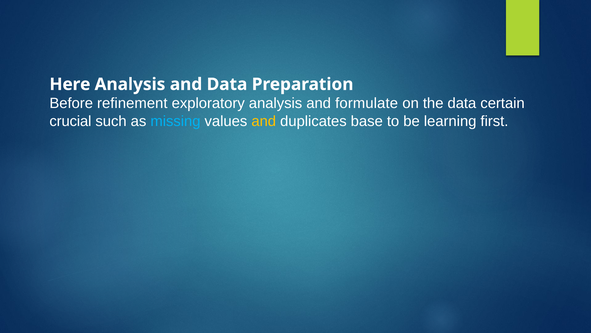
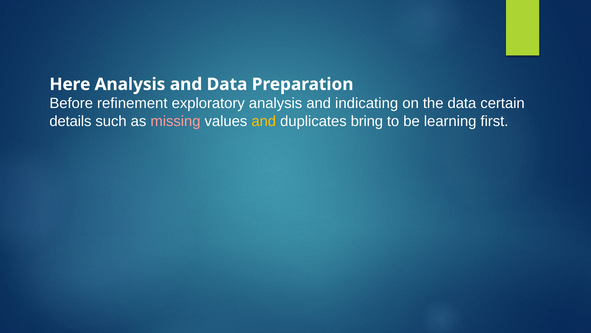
formulate: formulate -> indicating
crucial: crucial -> details
missing colour: light blue -> pink
base: base -> bring
